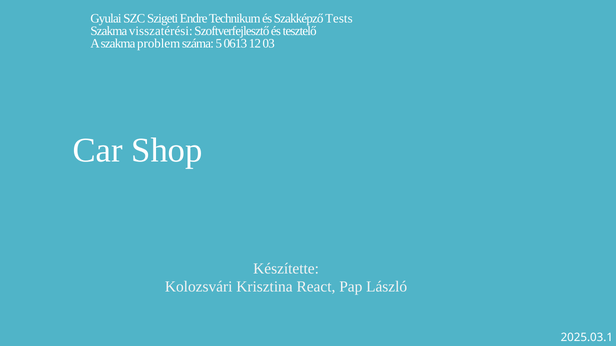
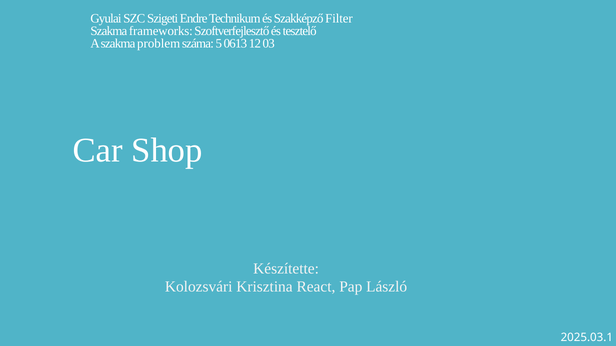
Tests: Tests -> Filter
visszatérési: visszatérési -> frameworks
